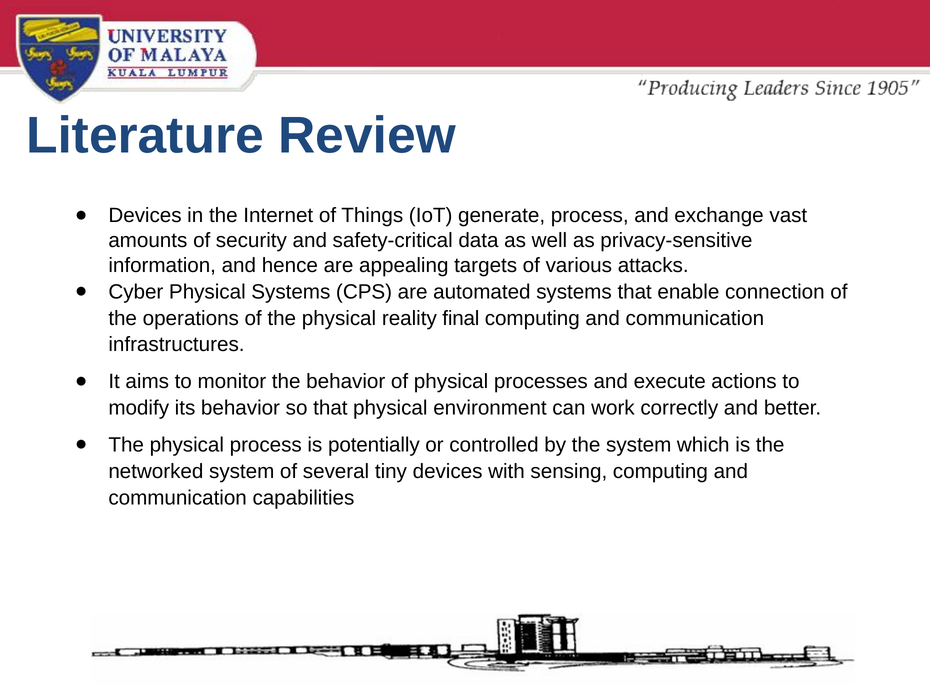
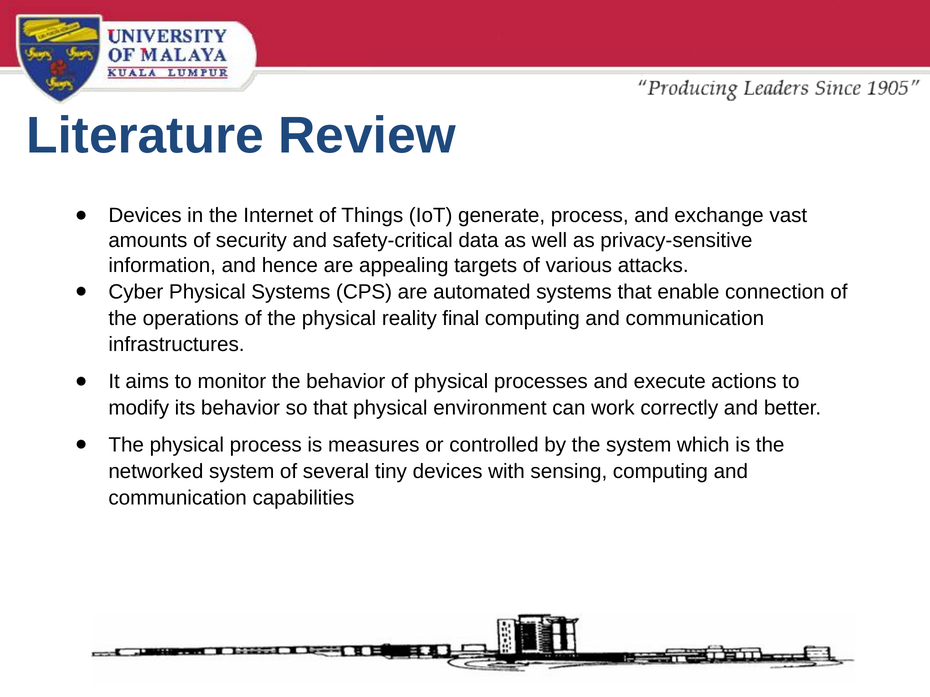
potentially: potentially -> measures
